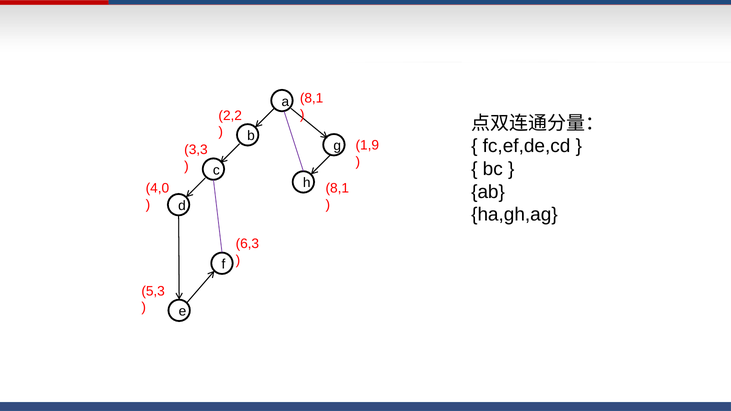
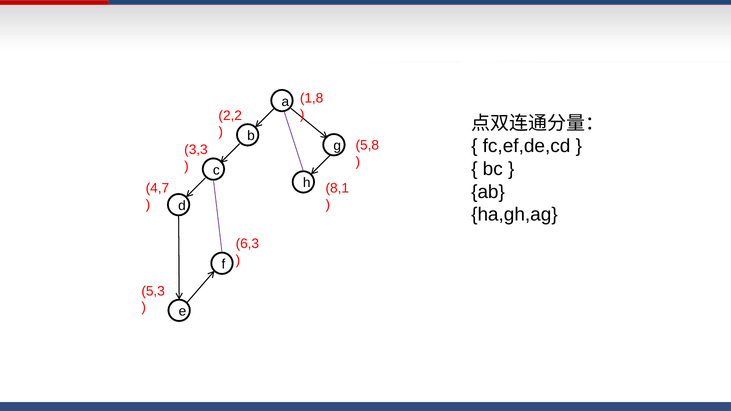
8,1 at (312, 98): 8,1 -> 1,8
1,9: 1,9 -> 5,8
4,0: 4,0 -> 4,7
